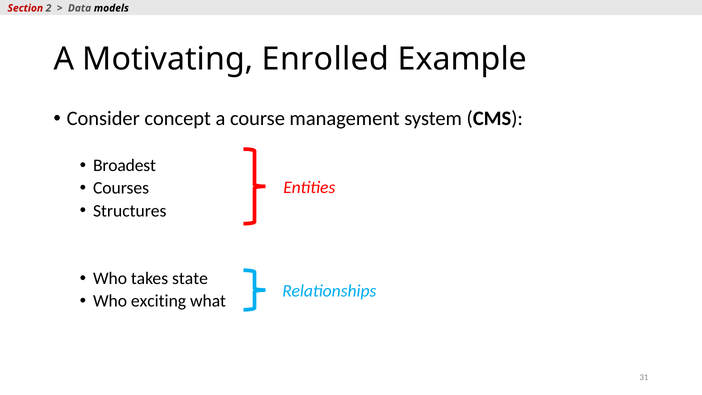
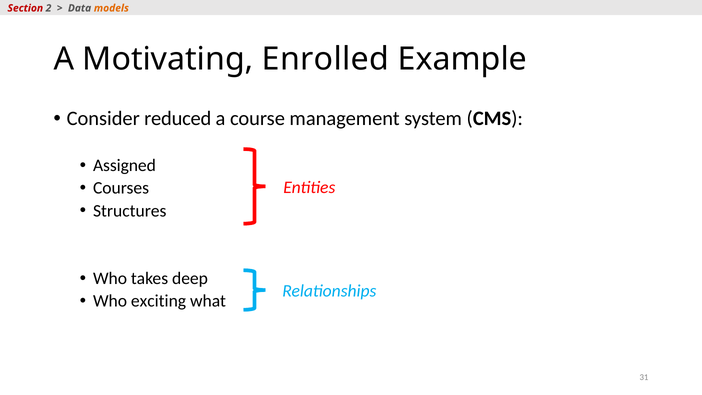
models colour: black -> orange
concept: concept -> reduced
Broadest: Broadest -> Assigned
state: state -> deep
